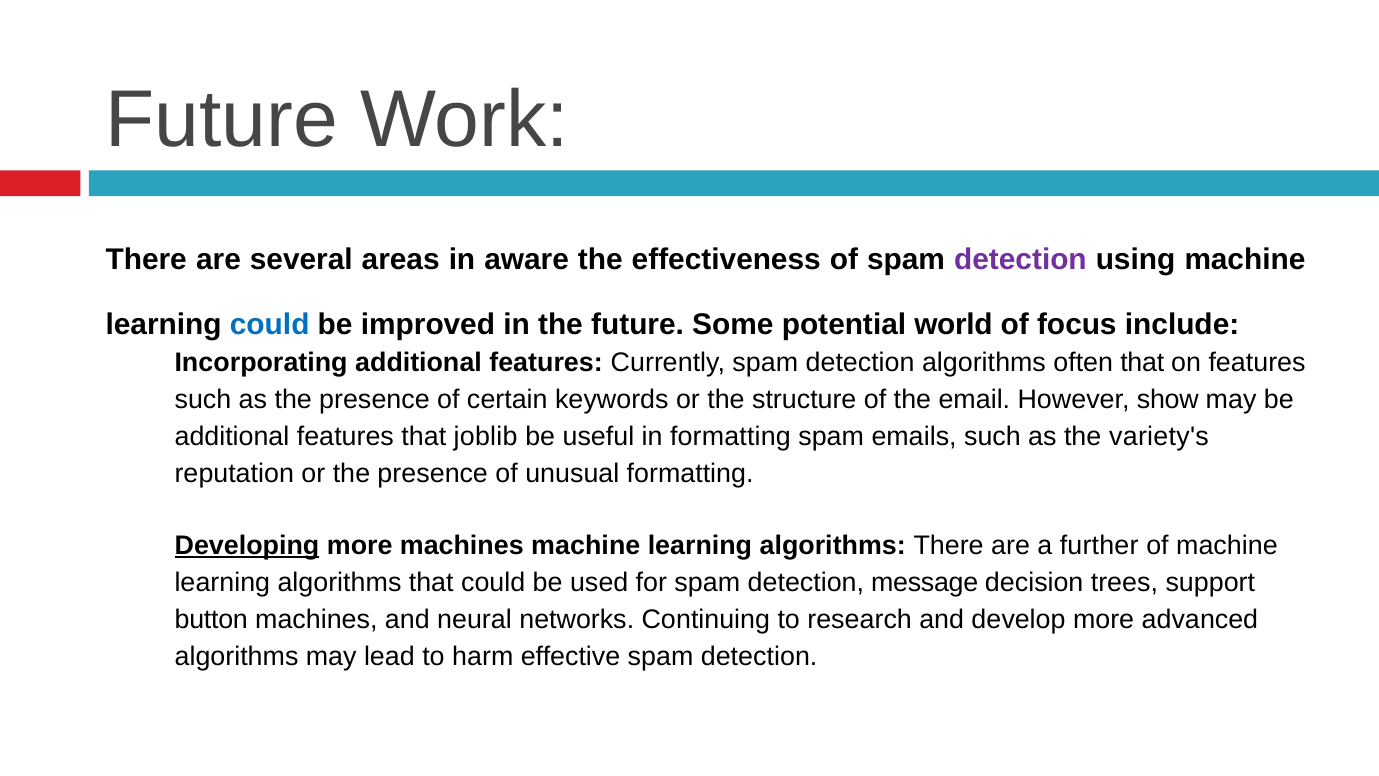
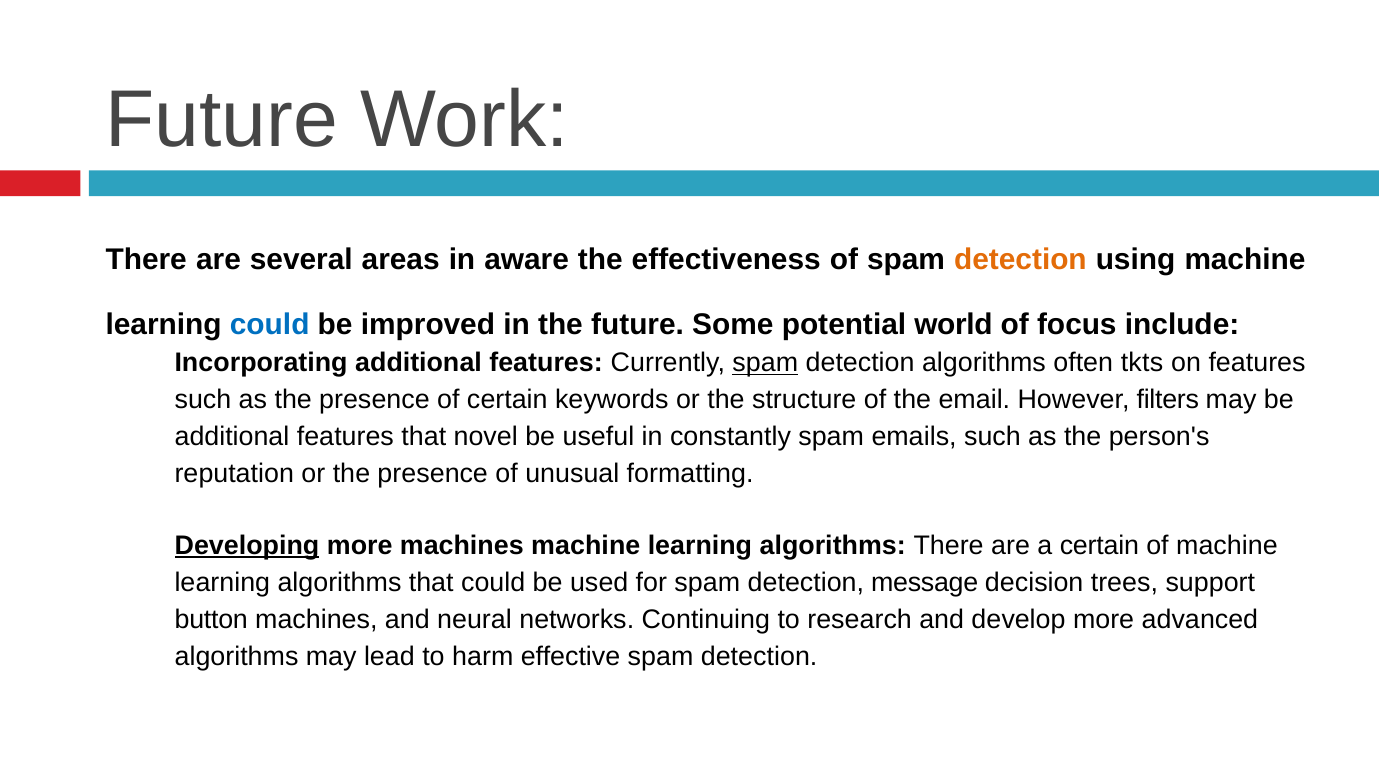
detection at (1020, 260) colour: purple -> orange
spam at (765, 363) underline: none -> present
often that: that -> tkts
show: show -> filters
joblib: joblib -> novel
in formatting: formatting -> constantly
variety's: variety's -> person's
a further: further -> certain
